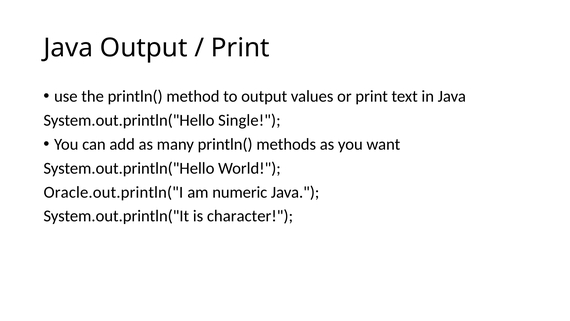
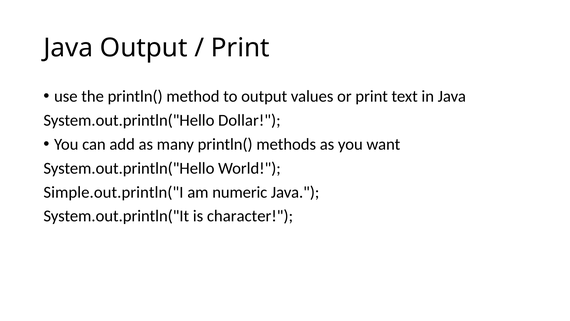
Single: Single -> Dollar
Oracle.out.println("I: Oracle.out.println("I -> Simple.out.println("I
